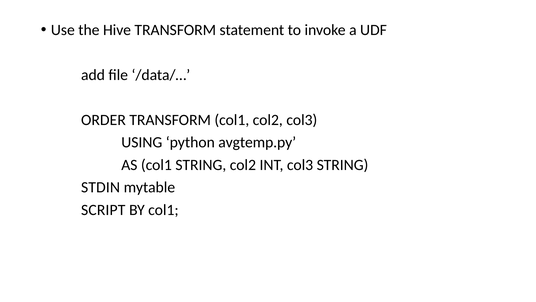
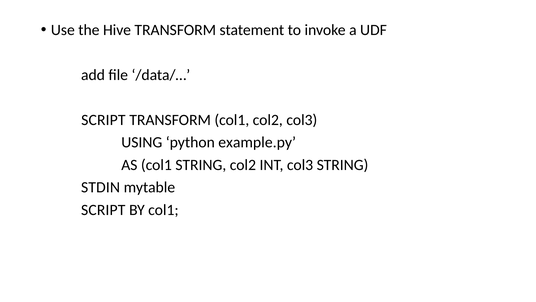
ORDER at (103, 120): ORDER -> SCRIPT
avgtemp.py: avgtemp.py -> example.py
